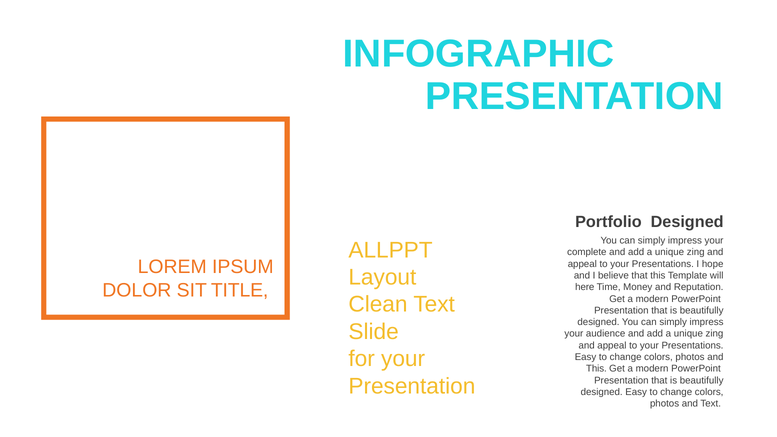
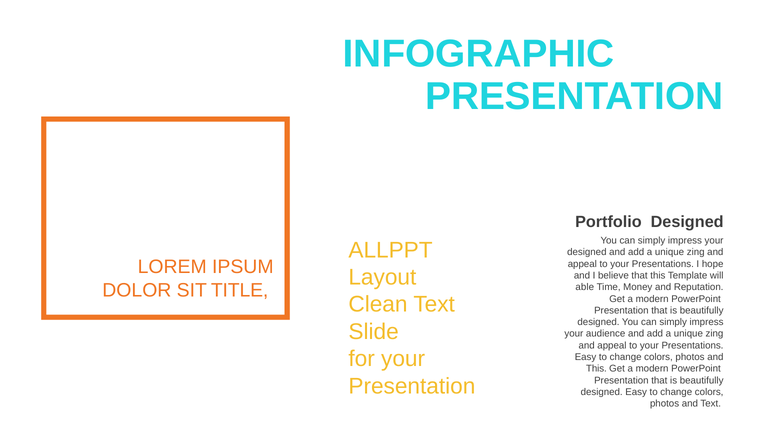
complete at (587, 252): complete -> designed
here: here -> able
